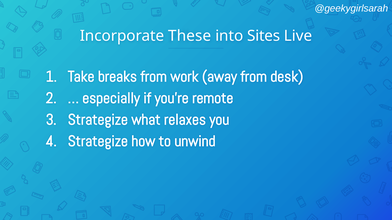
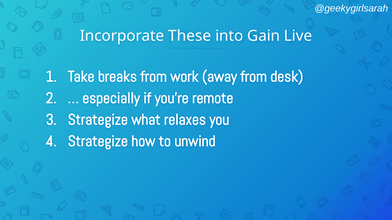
Sites: Sites -> Gain
